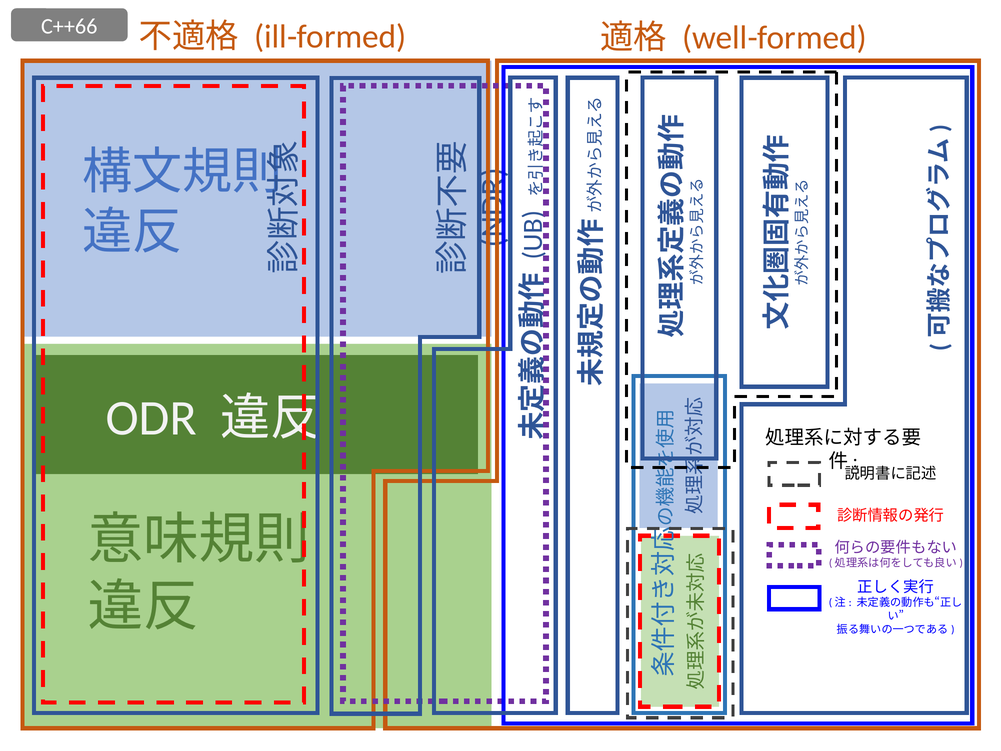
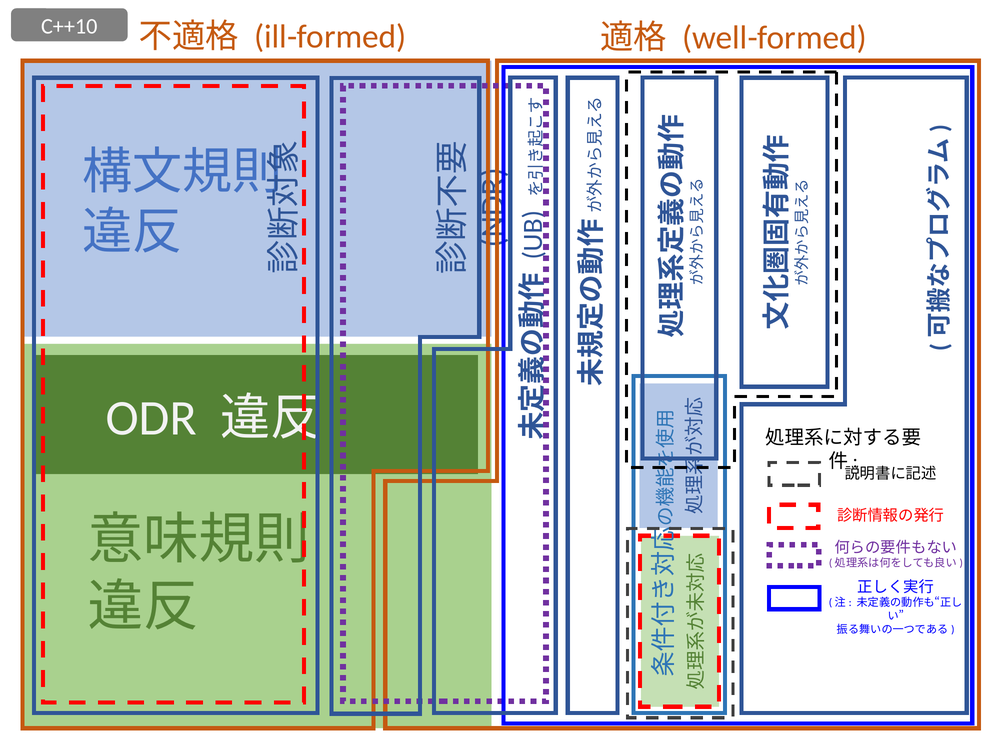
C++66: C++66 -> C++10
